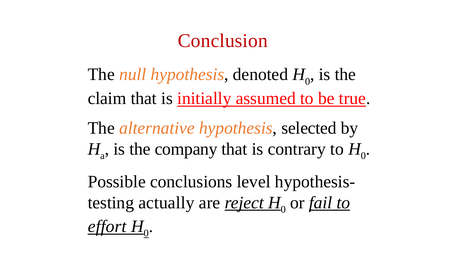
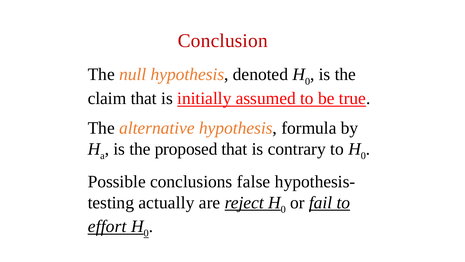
selected: selected -> formula
company: company -> proposed
level: level -> false
